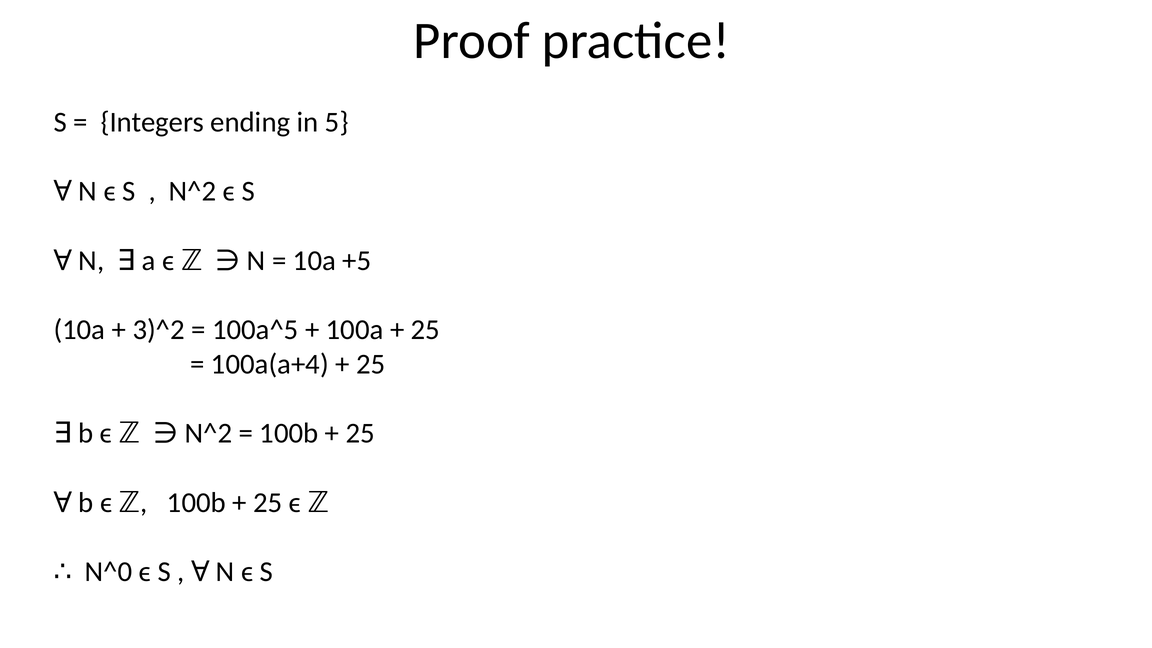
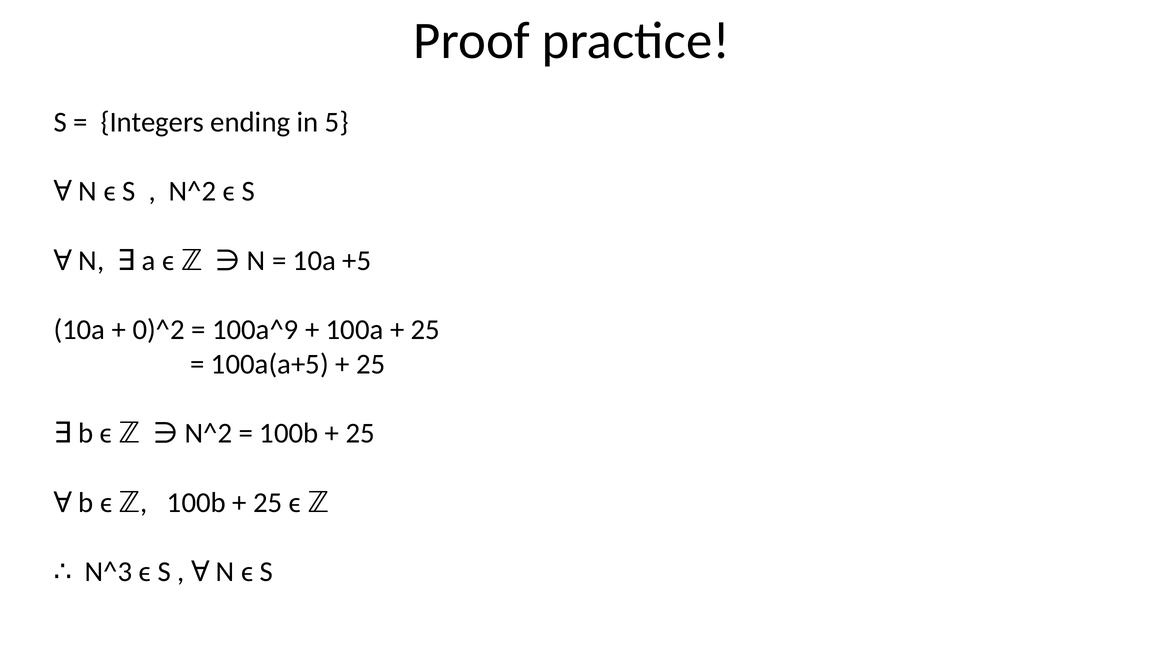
3)^2: 3)^2 -> 0)^2
100a^5: 100a^5 -> 100a^9
100a(a+4: 100a(a+4 -> 100a(a+5
N^0: N^0 -> N^3
